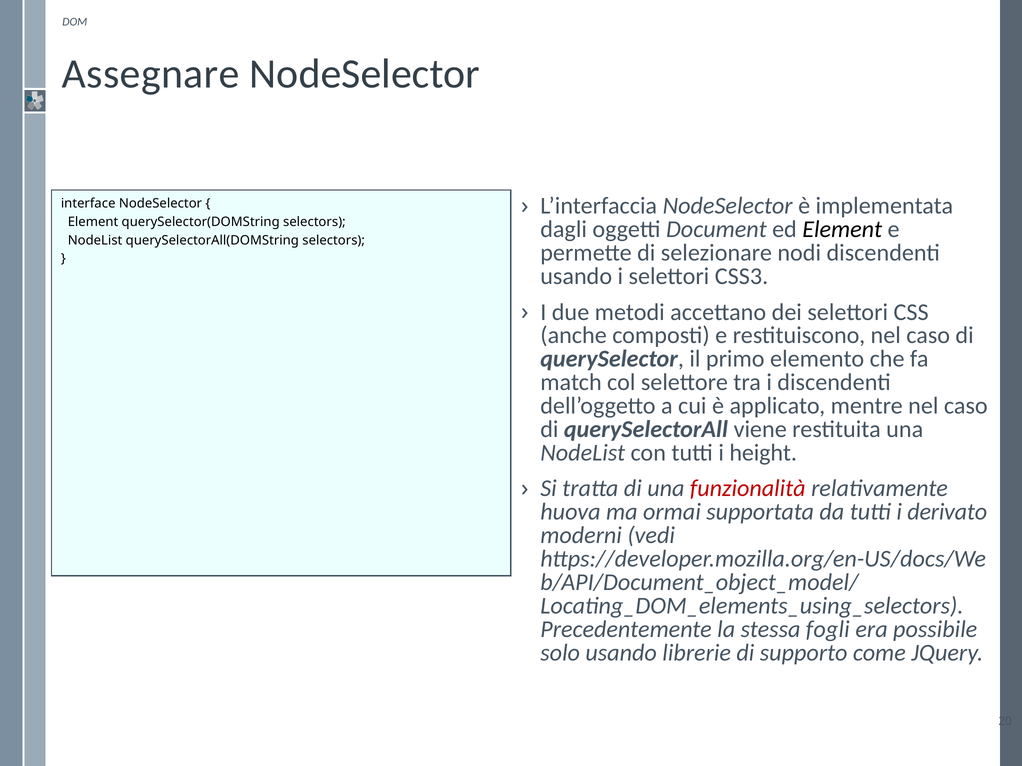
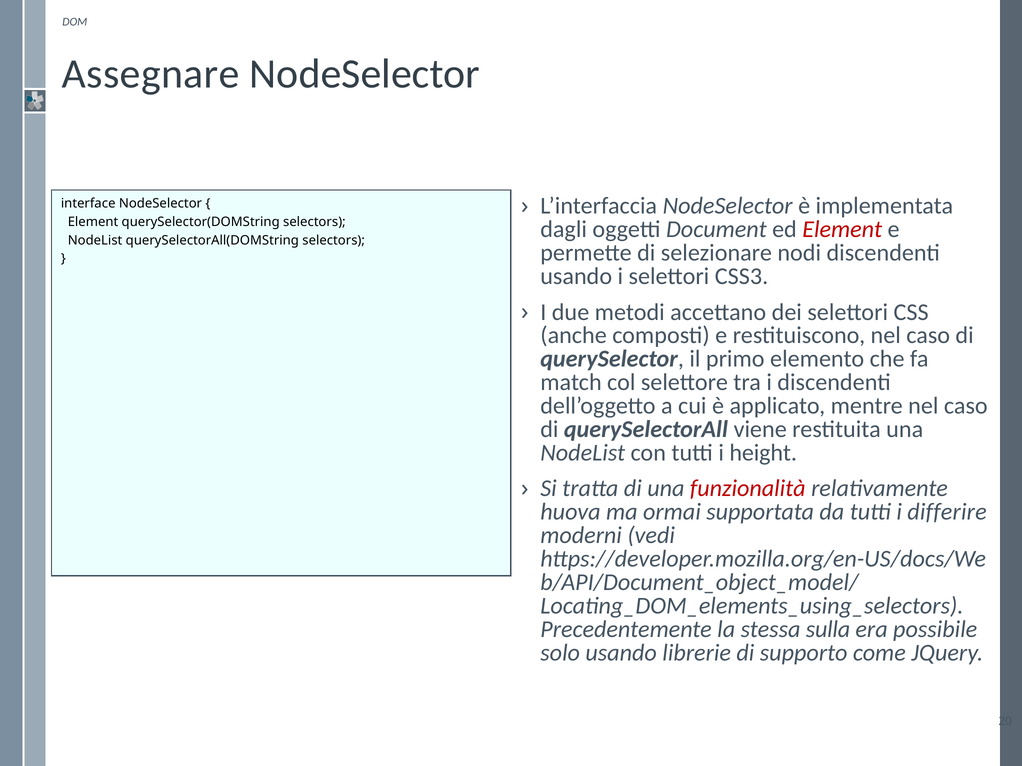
Element at (842, 230) colour: black -> red
derivato: derivato -> differire
fogli: fogli -> sulla
